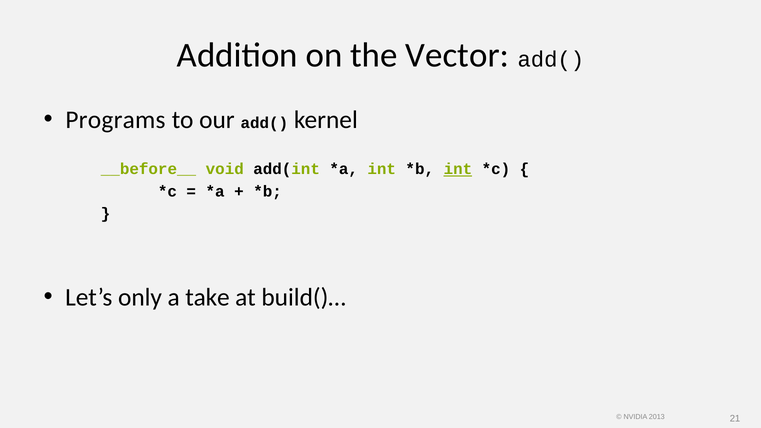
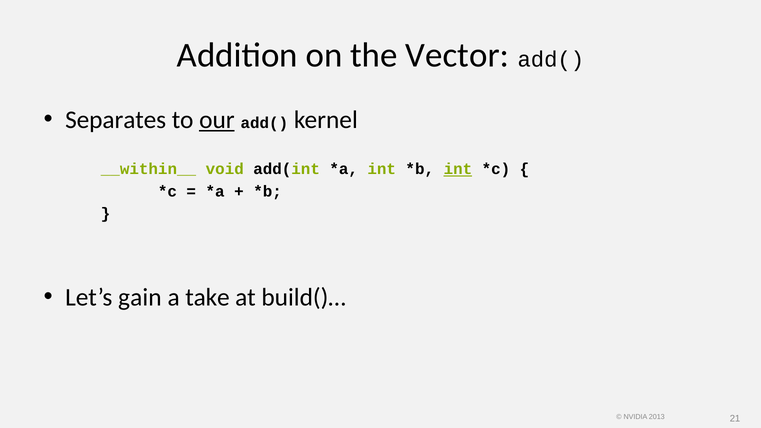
Programs: Programs -> Separates
our underline: none -> present
__before__: __before__ -> __within__
only: only -> gain
